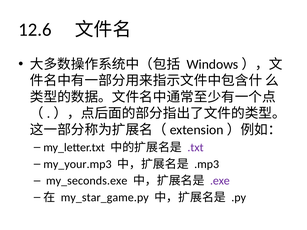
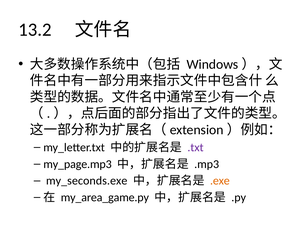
12.6: 12.6 -> 13.2
my_your.mp3: my_your.mp3 -> my_page.mp3
.exe colour: purple -> orange
my_star_game.py: my_star_game.py -> my_area_game.py
